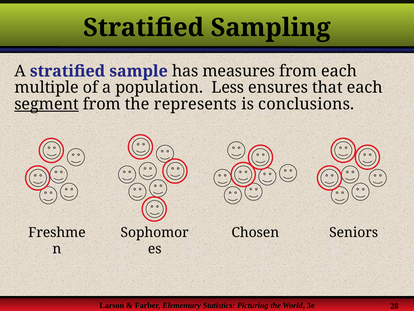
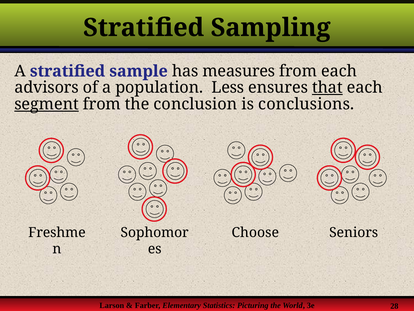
multiple: multiple -> advisors
that underline: none -> present
represents: represents -> conclusion
Chosen: Chosen -> Choose
